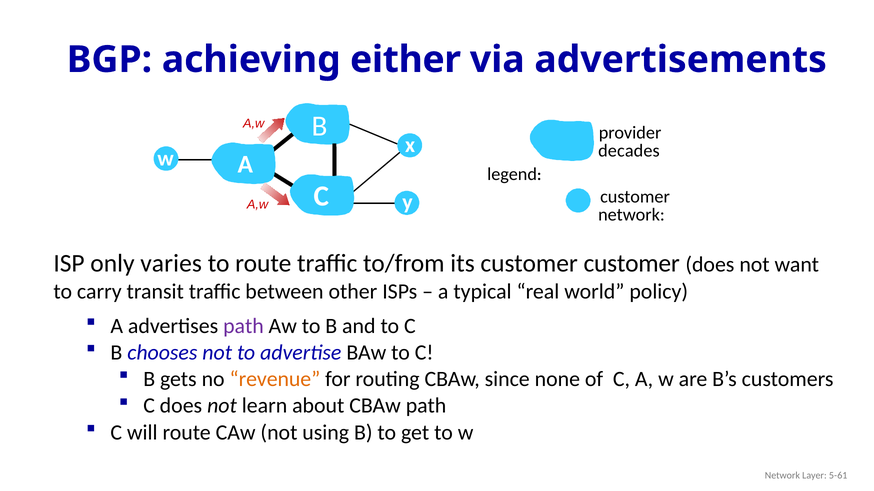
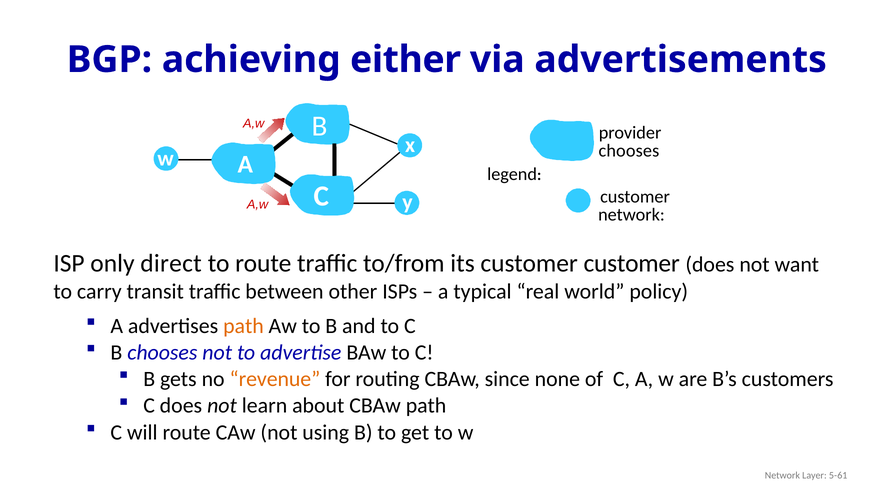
decades at (629, 151): decades -> chooses
varies: varies -> direct
path at (243, 326) colour: purple -> orange
